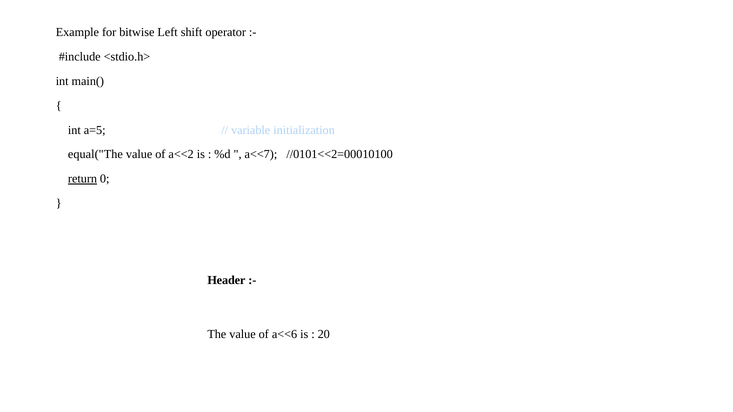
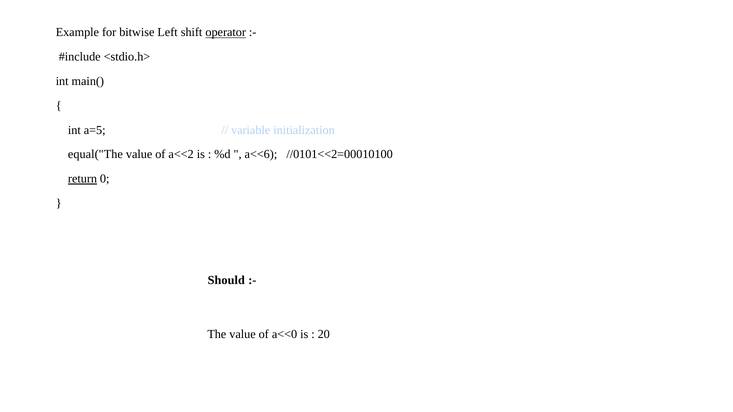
operator underline: none -> present
a<<7: a<<7 -> a<<6
Header: Header -> Should
a<<6: a<<6 -> a<<0
